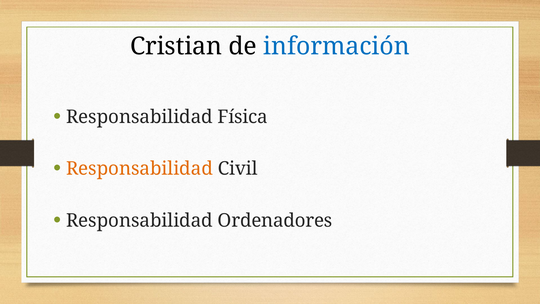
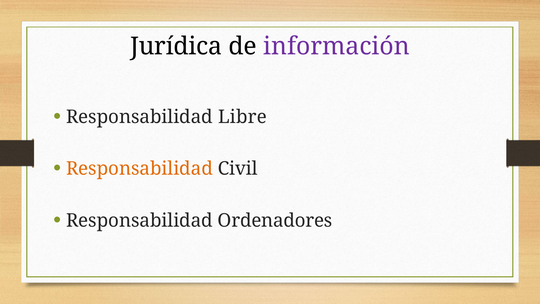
Cristian: Cristian -> Jurídica
información colour: blue -> purple
Física: Física -> Libre
